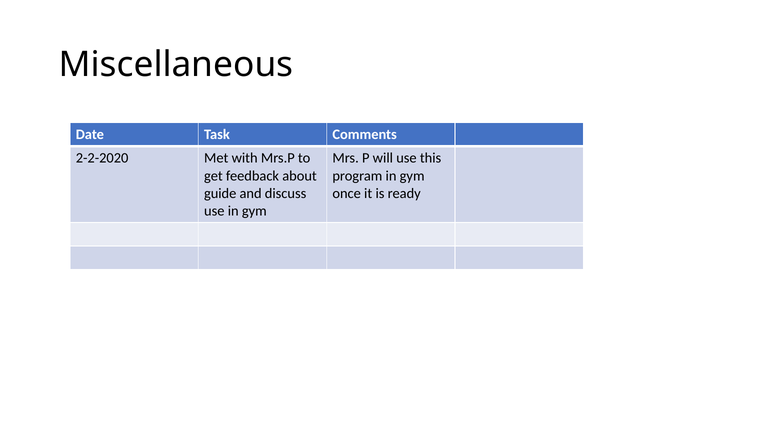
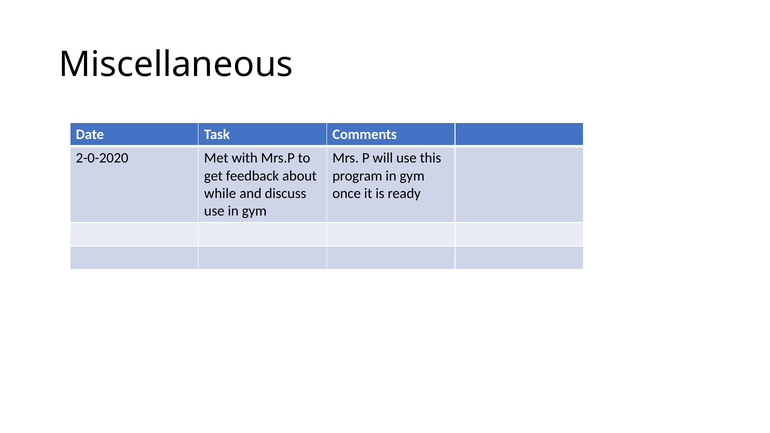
2-2-2020: 2-2-2020 -> 2-0-2020
guide: guide -> while
